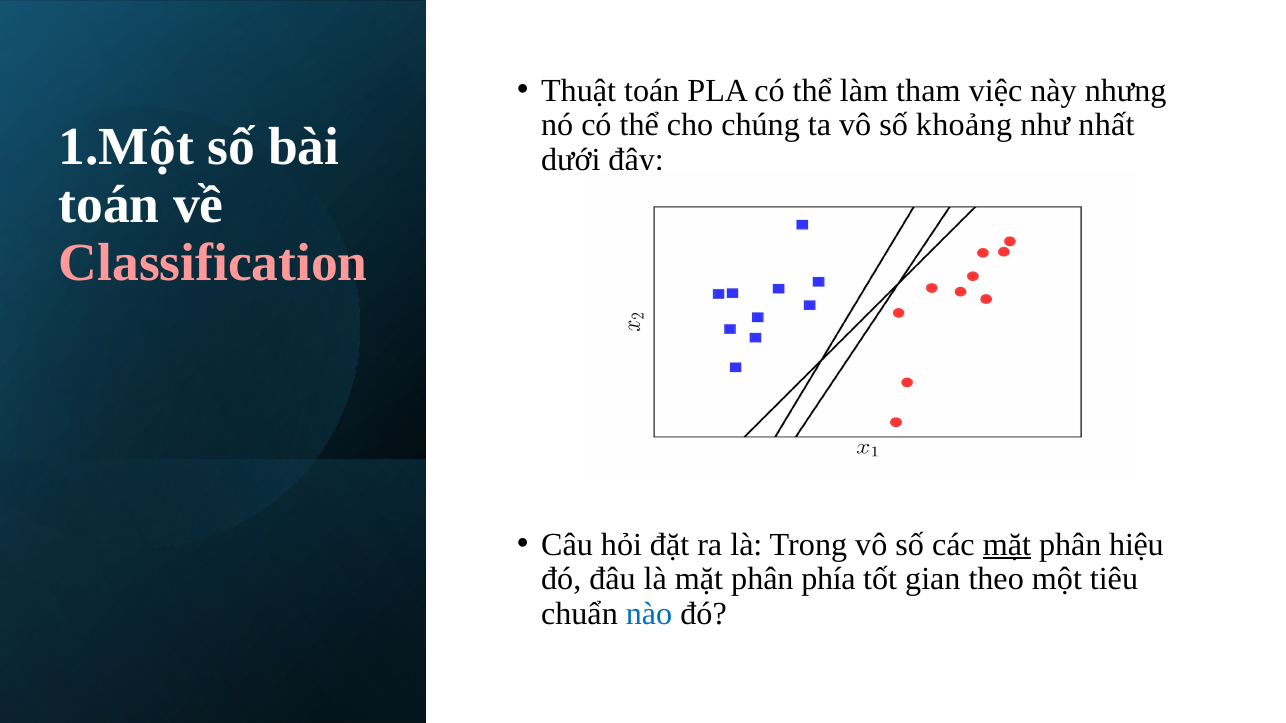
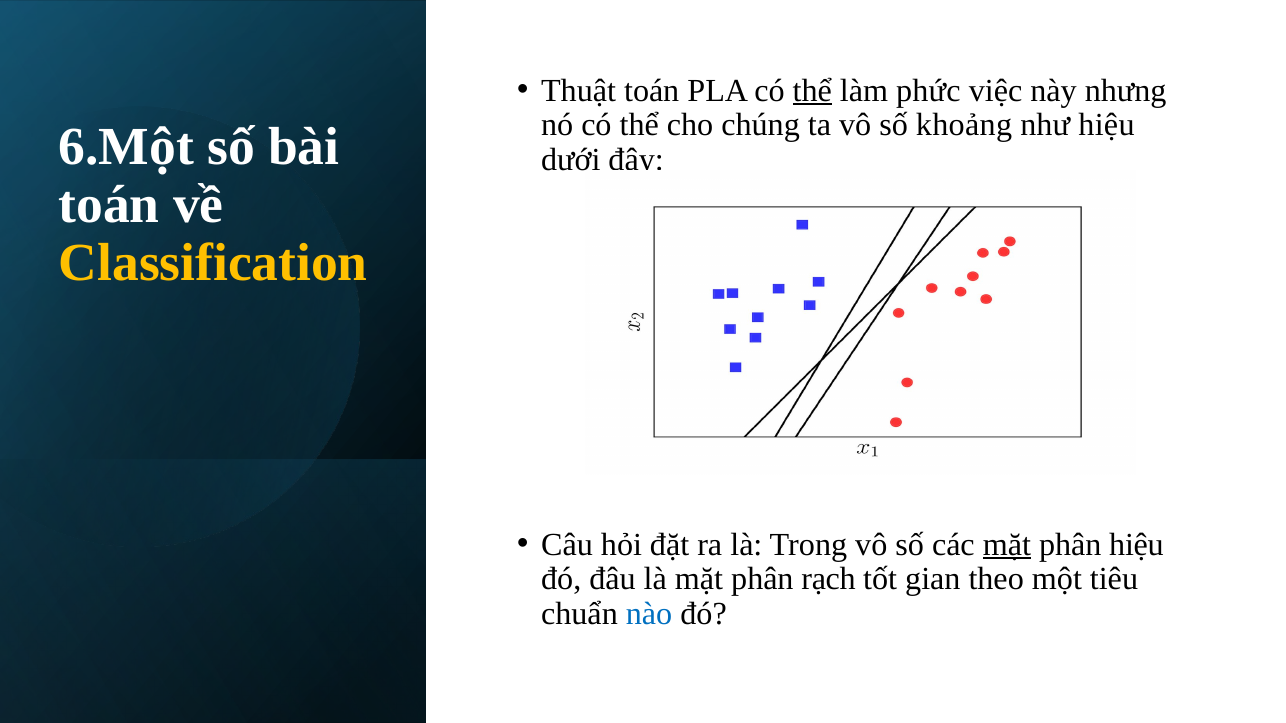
thể at (812, 90) underline: none -> present
tham: tham -> phức
như nhất: nhất -> hiệu
1.Một: 1.Một -> 6.Một
Classification colour: pink -> yellow
phía: phía -> rạch
